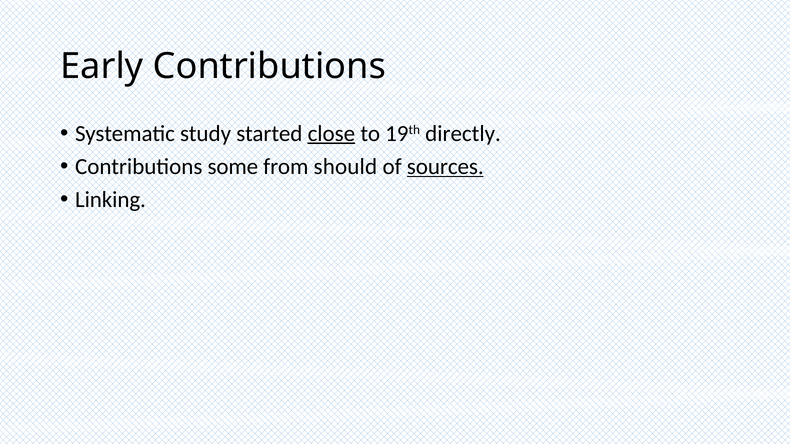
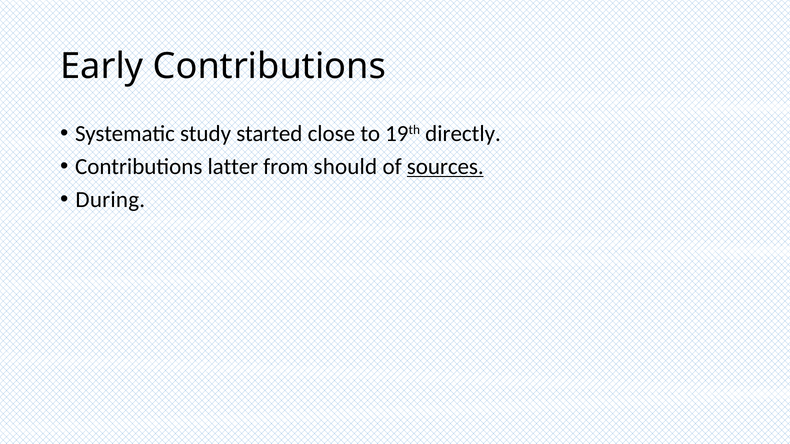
close underline: present -> none
some: some -> latter
Linking: Linking -> During
